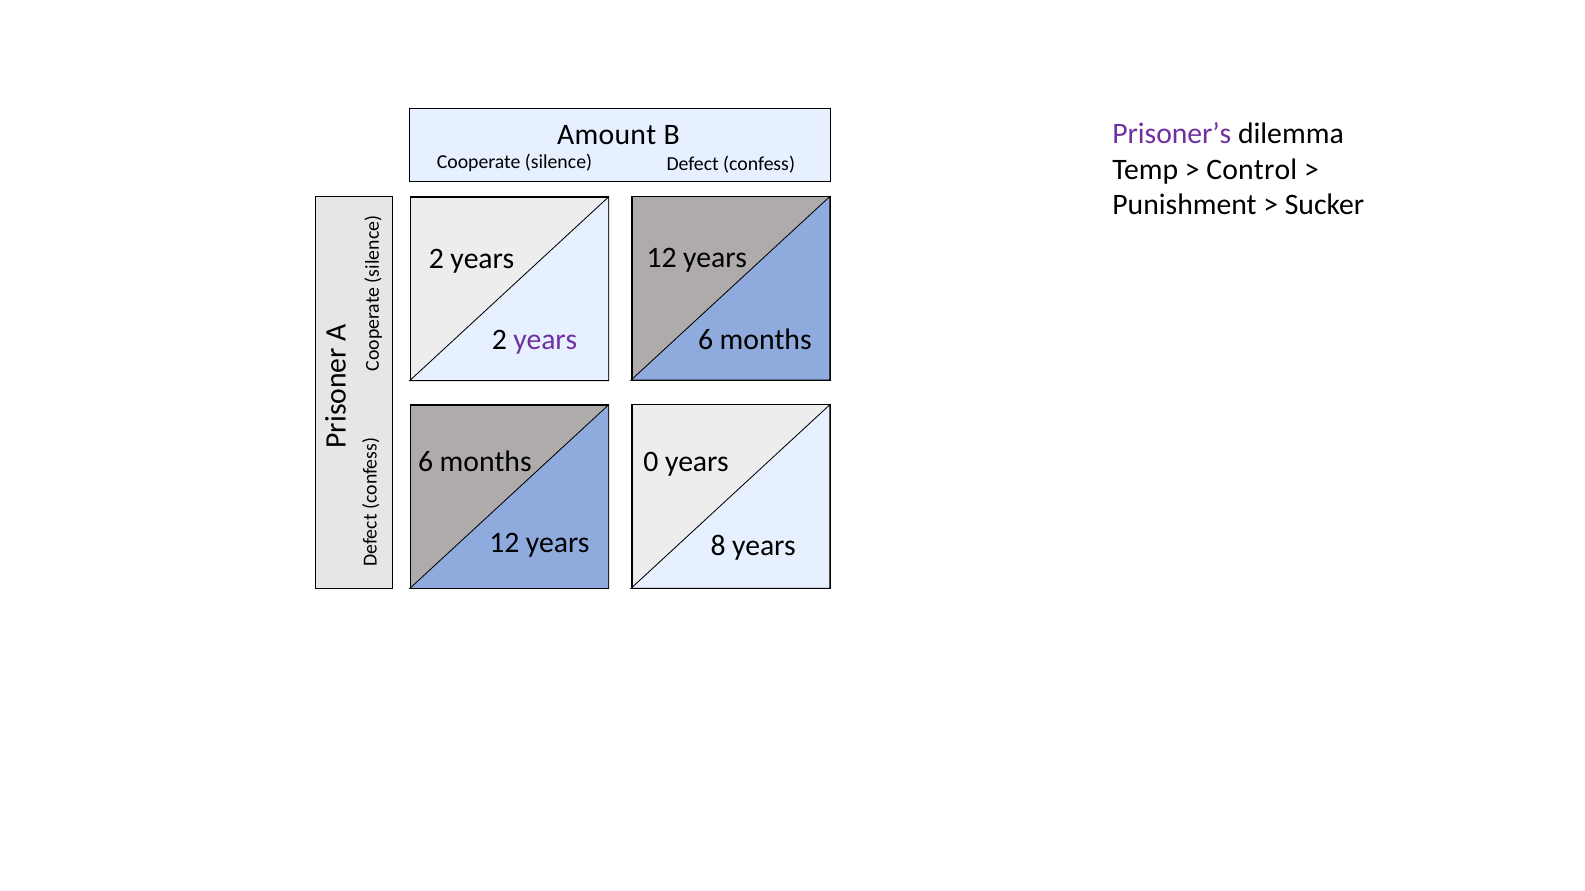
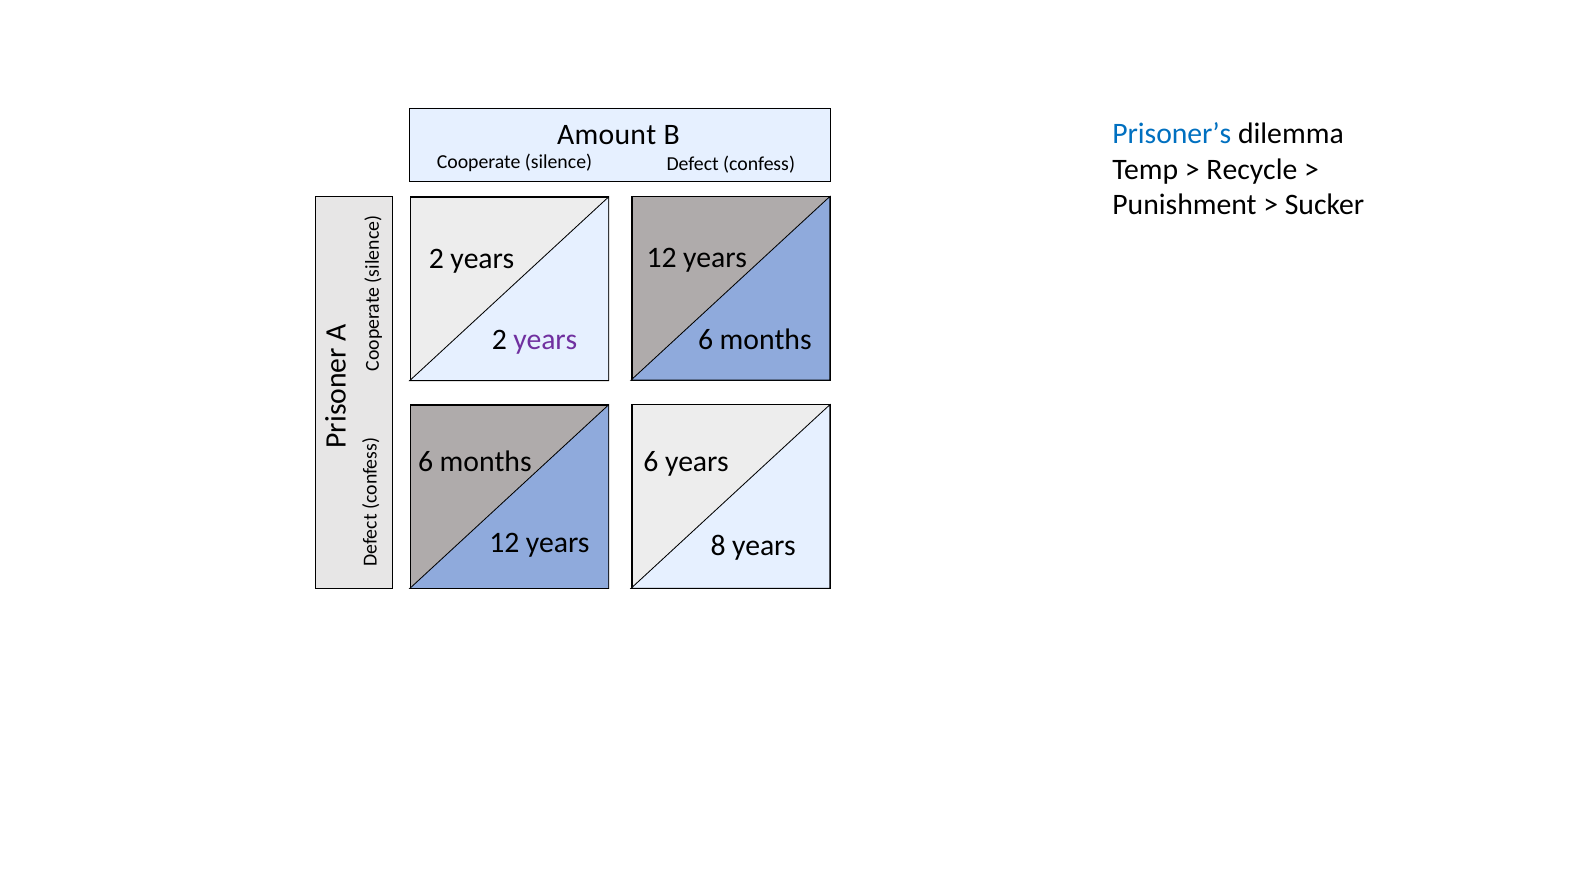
Prisoner’s colour: purple -> blue
Control: Control -> Recycle
months 0: 0 -> 6
